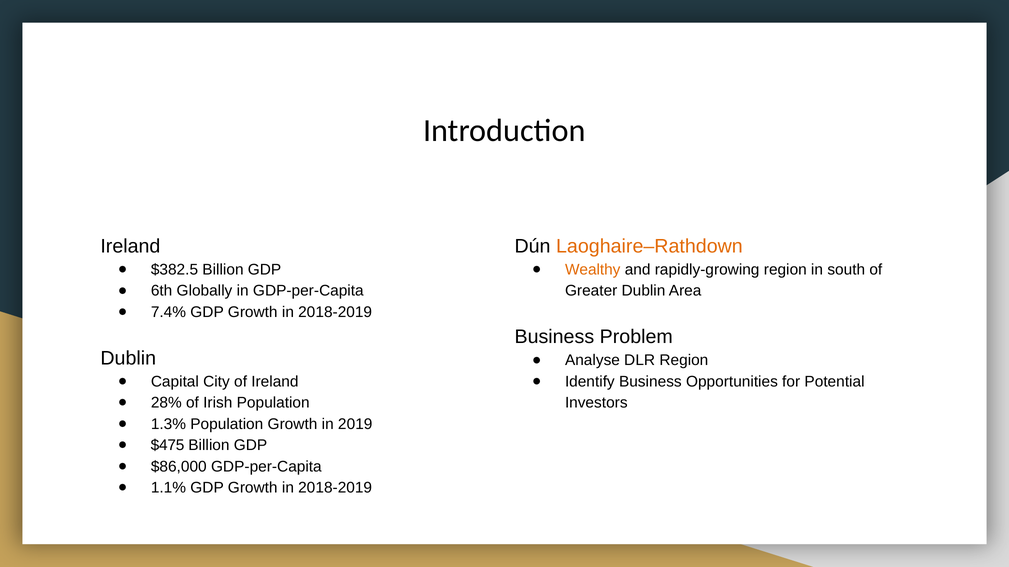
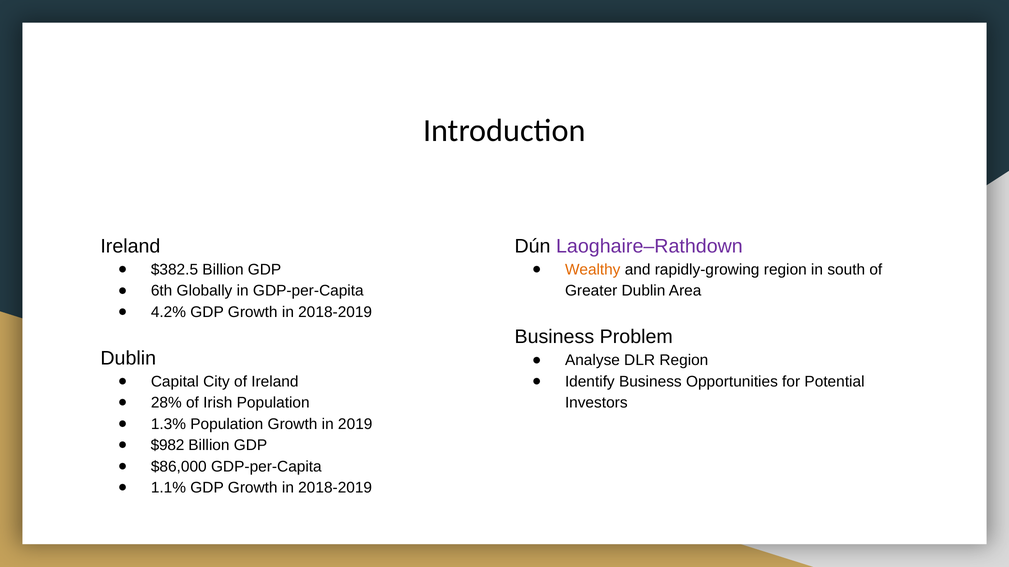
Laoghaire–Rathdown colour: orange -> purple
7.4%: 7.4% -> 4.2%
$475: $475 -> $982
